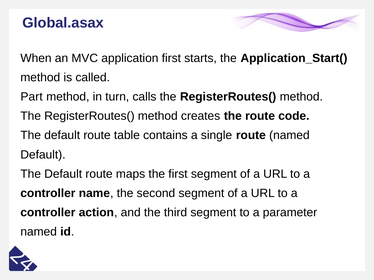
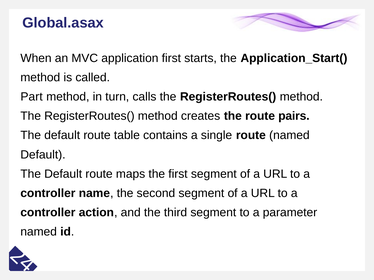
code: code -> pairs
